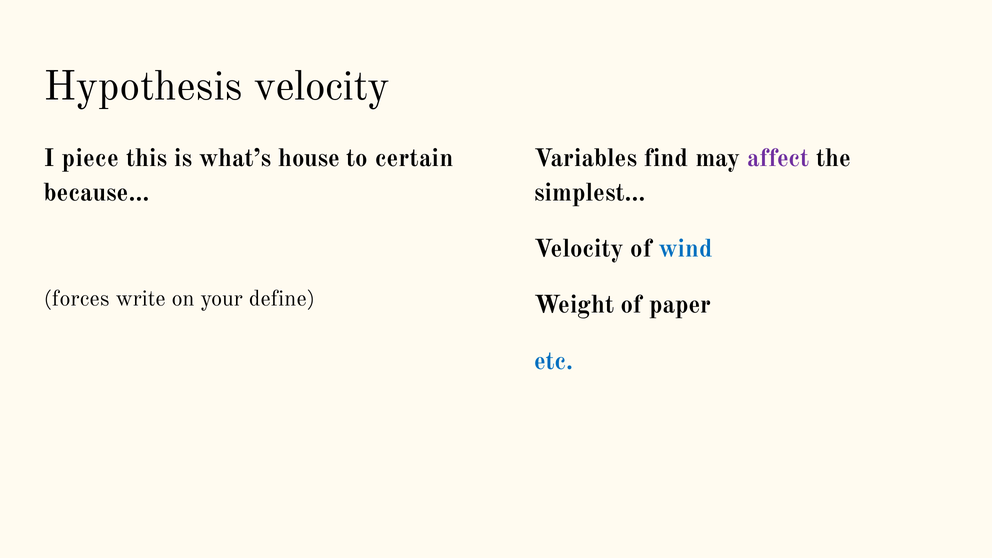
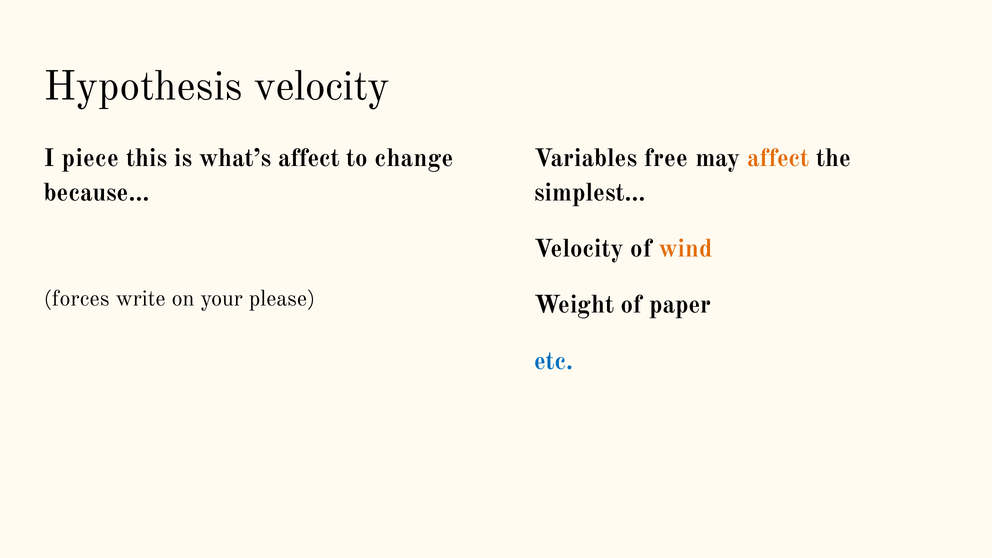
what’s house: house -> affect
certain: certain -> change
find: find -> free
affect at (778, 158) colour: purple -> orange
wind colour: blue -> orange
define: define -> please
